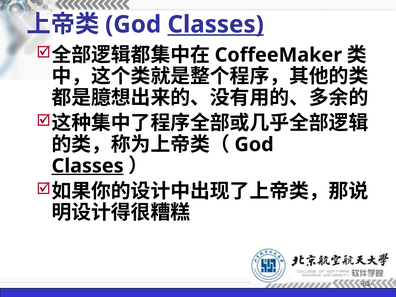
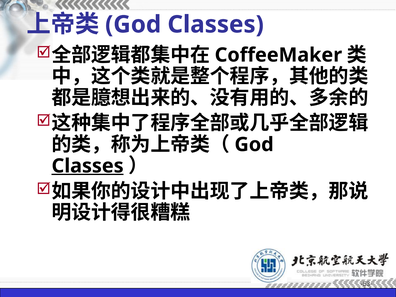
Classes at (216, 25) underline: present -> none
